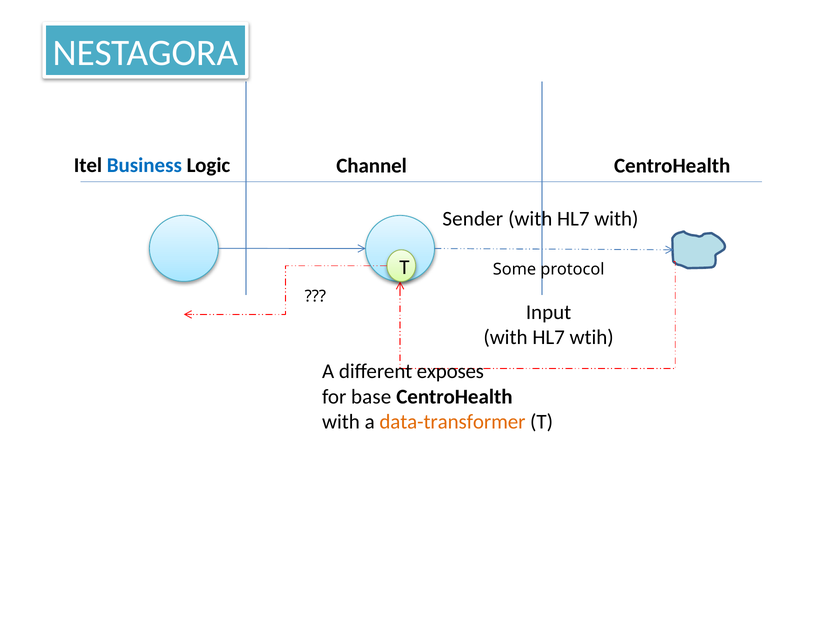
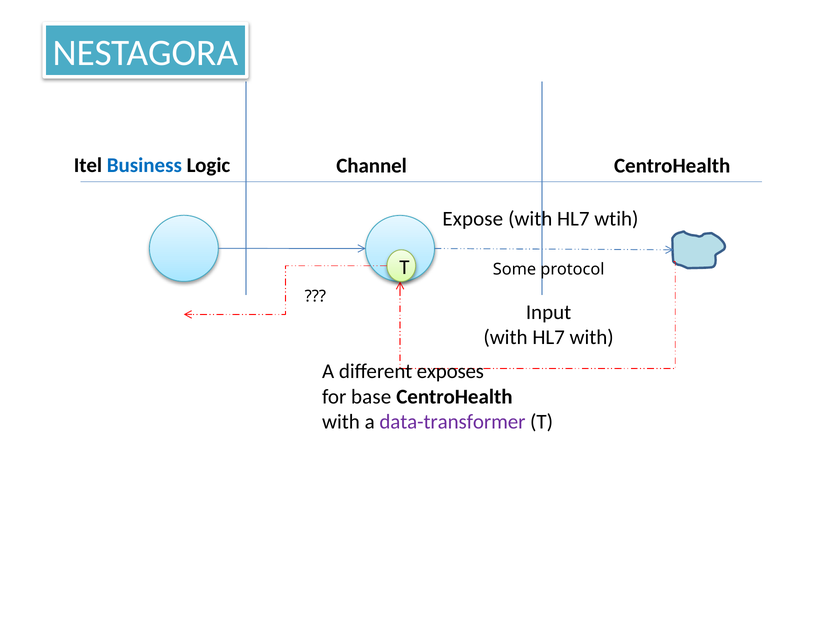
Sender: Sender -> Expose
HL7 with: with -> wtih
HL7 wtih: wtih -> with
data-transformer colour: orange -> purple
